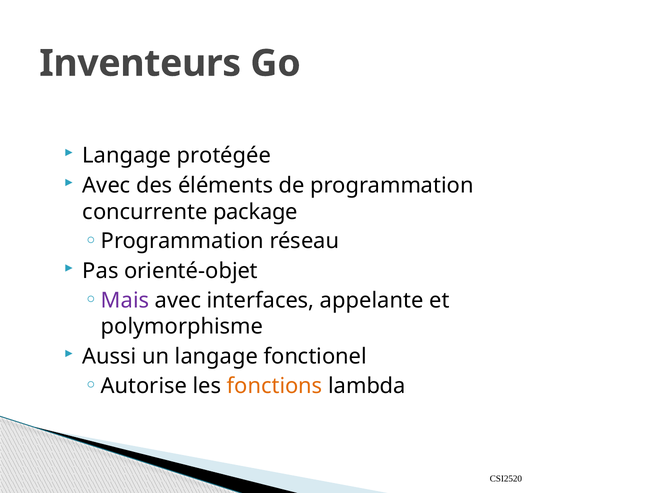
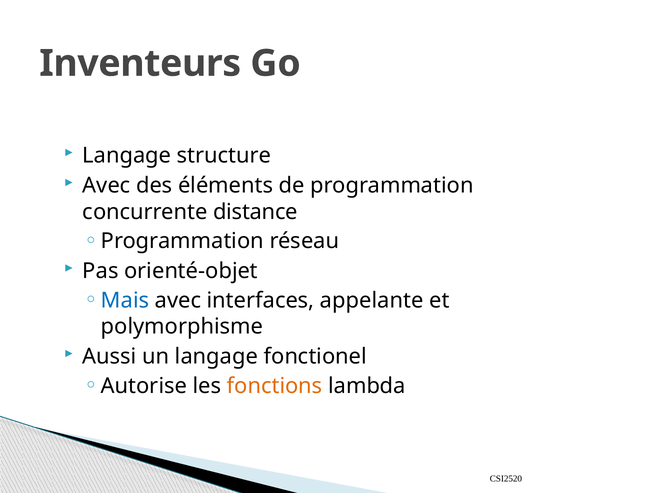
protégée: protégée -> structure
package: package -> distance
Mais colour: purple -> blue
